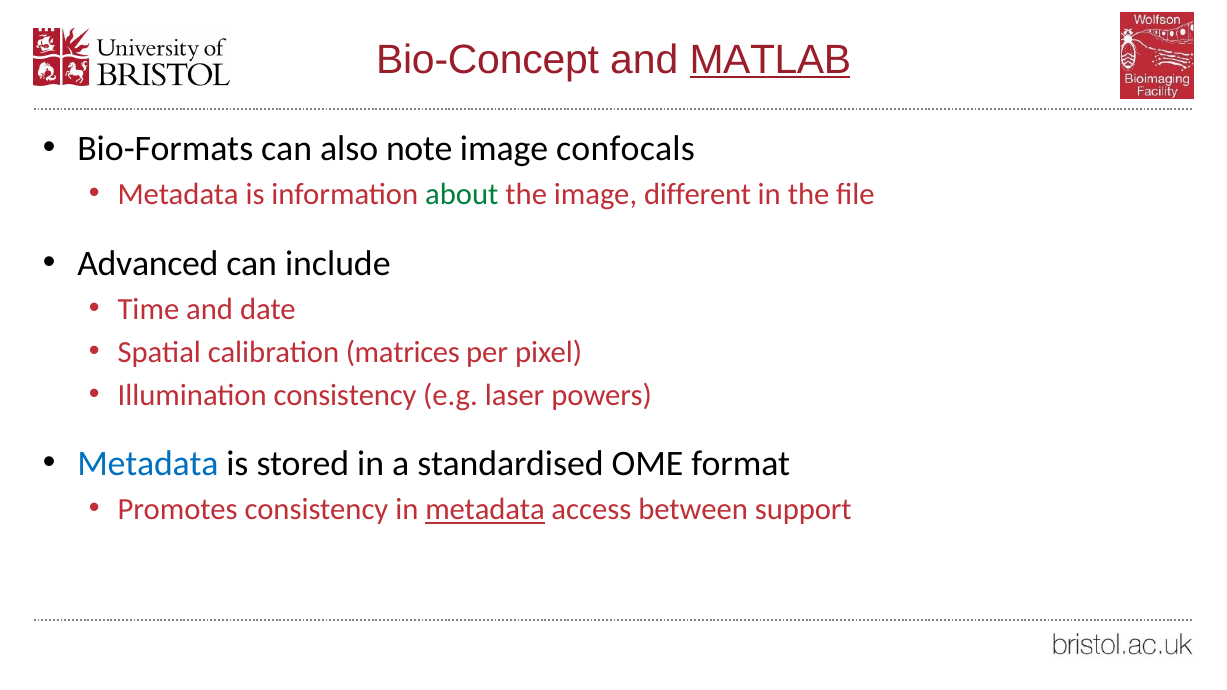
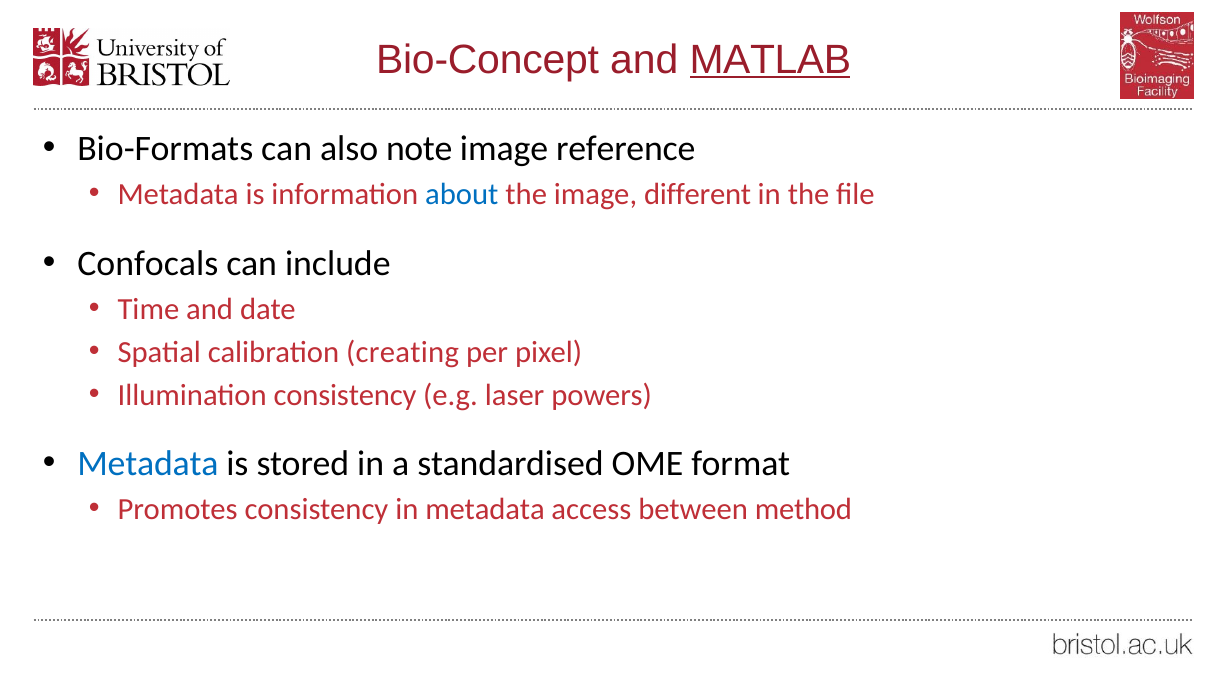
confocals: confocals -> reference
about colour: green -> blue
Advanced: Advanced -> Confocals
matrices: matrices -> creating
metadata at (485, 510) underline: present -> none
support: support -> method
